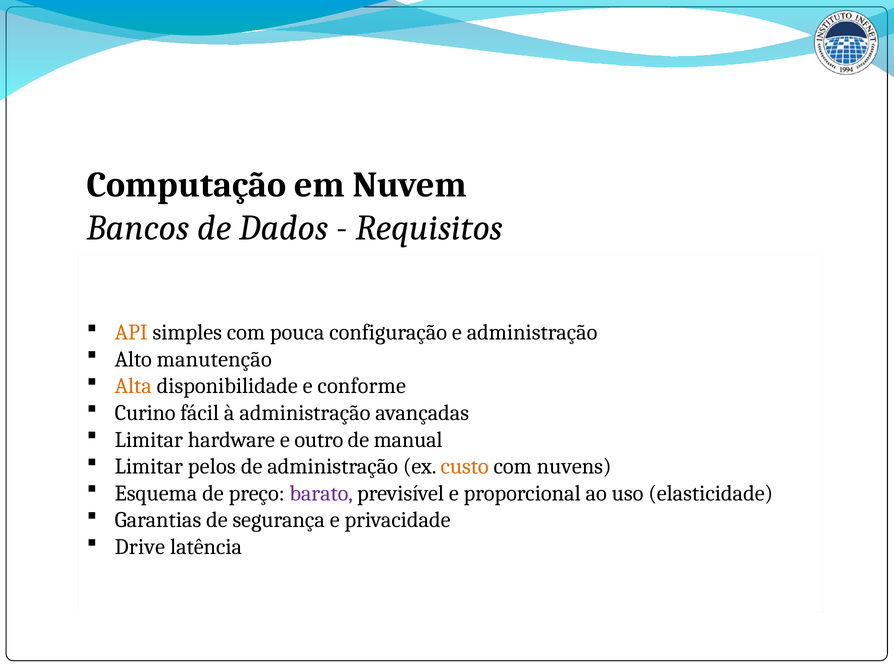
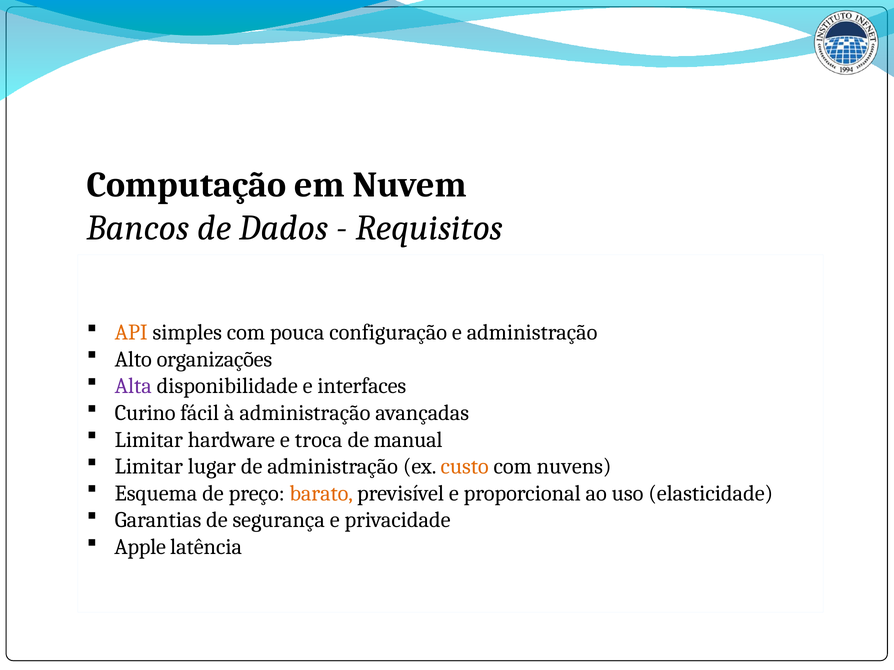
manutenção: manutenção -> organizações
Alta colour: orange -> purple
conforme: conforme -> interfaces
outro: outro -> troca
pelos: pelos -> lugar
barato colour: purple -> orange
Drive: Drive -> Apple
